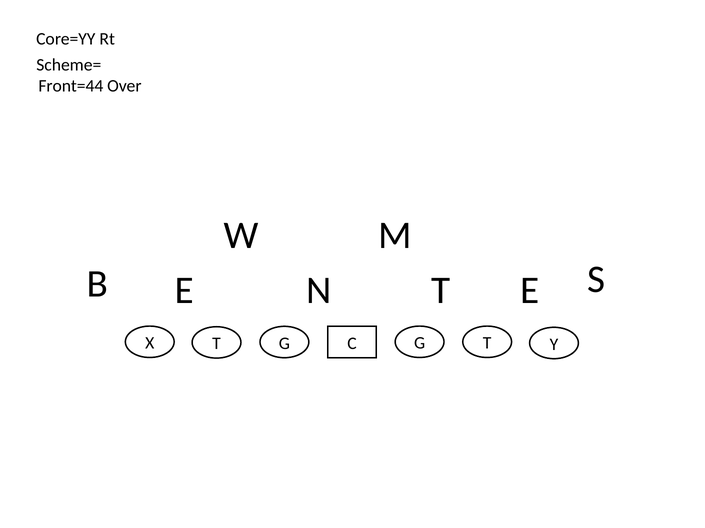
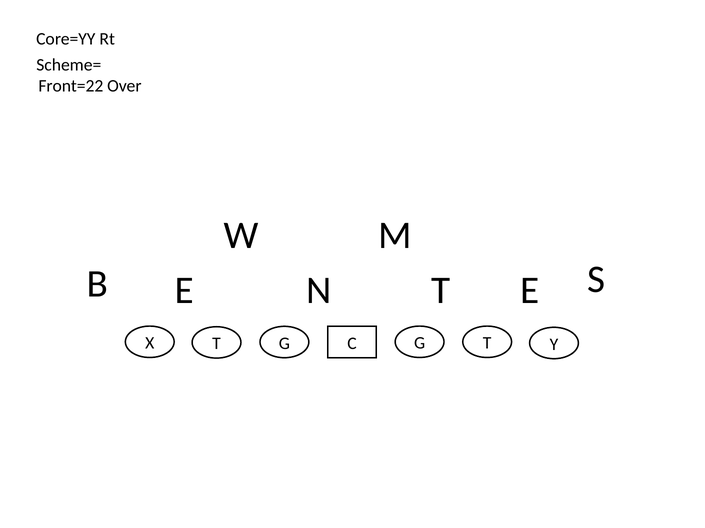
Front=44: Front=44 -> Front=22
